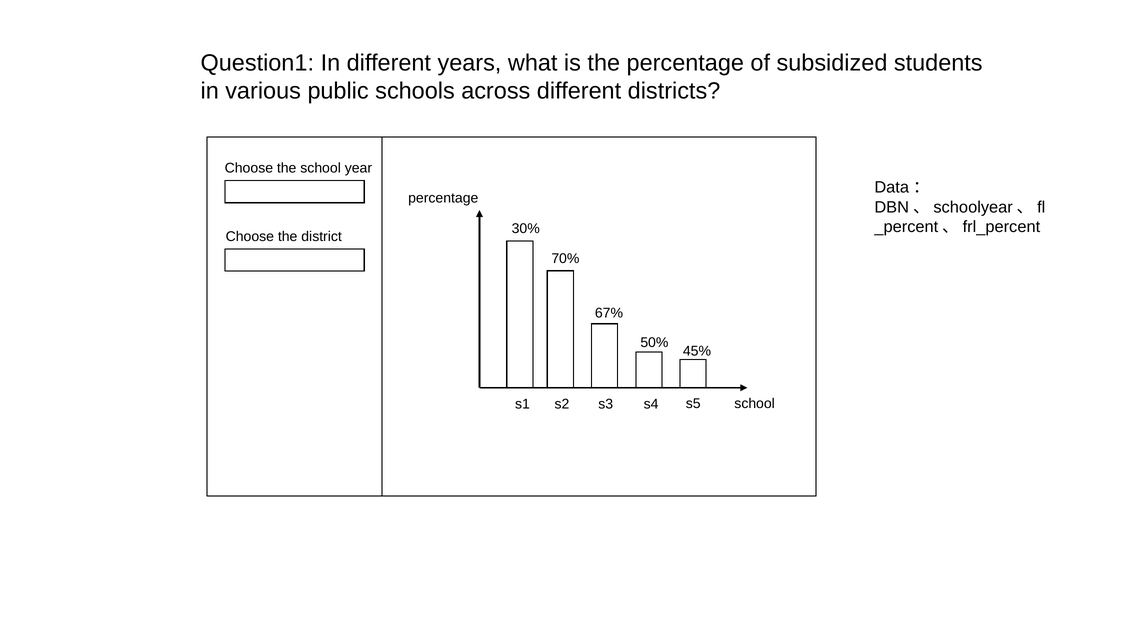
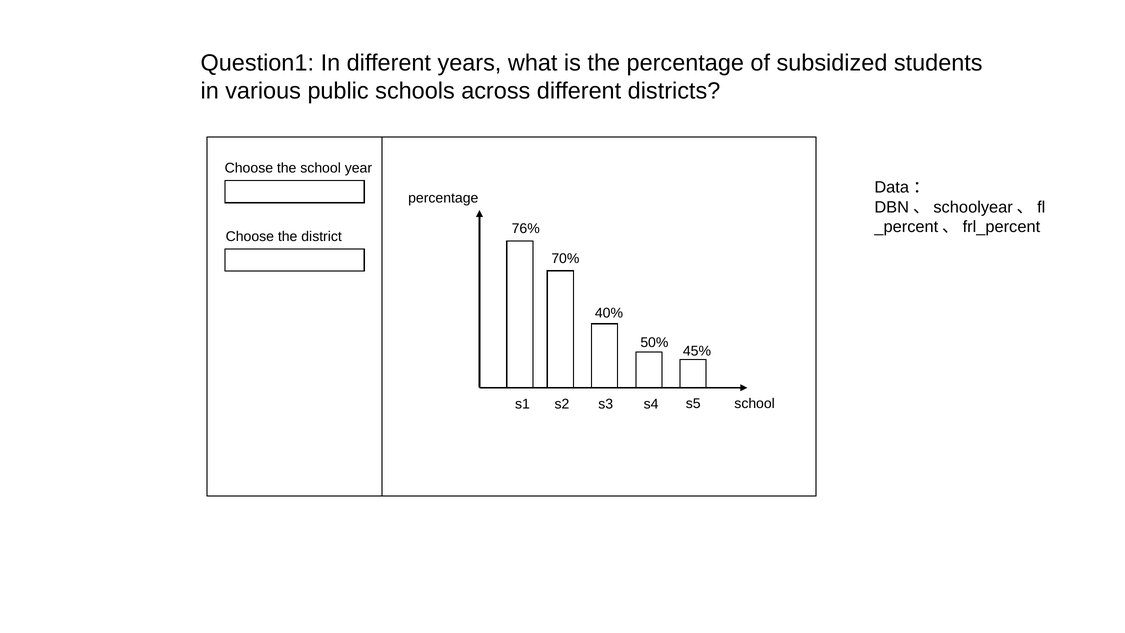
30%: 30% -> 76%
67%: 67% -> 40%
